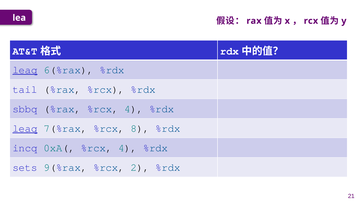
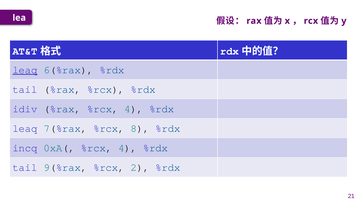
sbbq: sbbq -> idiv
leaq at (25, 128) underline: present -> none
sets at (25, 167): sets -> tail
